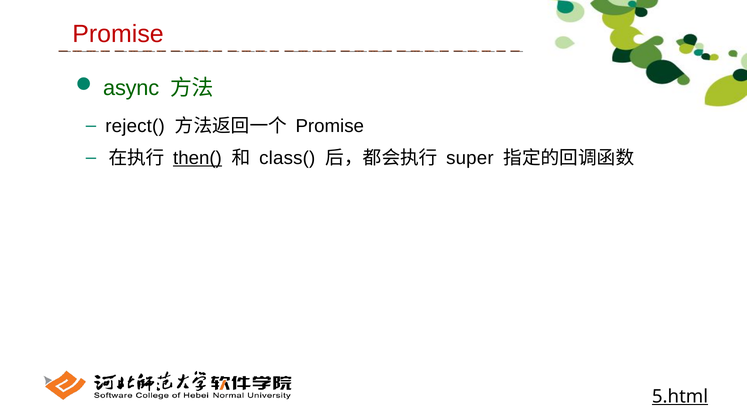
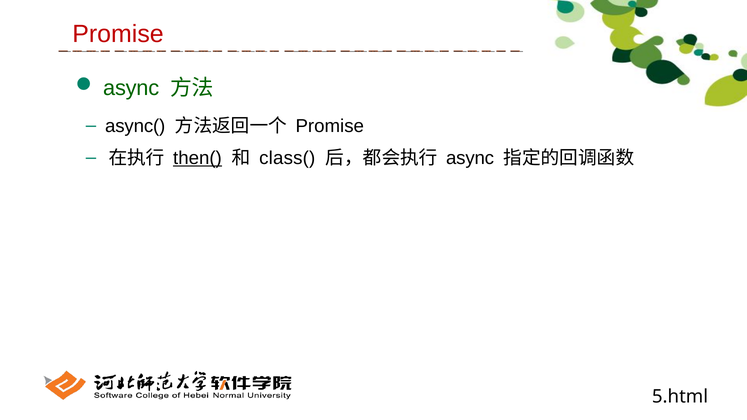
reject(: reject( -> async(
super at (470, 158): super -> async
5.html underline: present -> none
